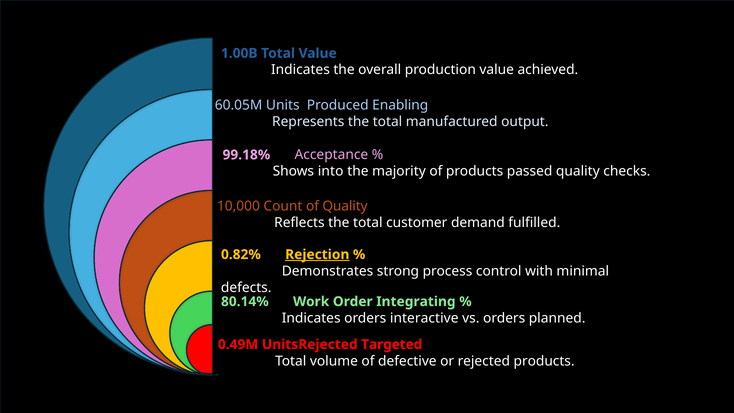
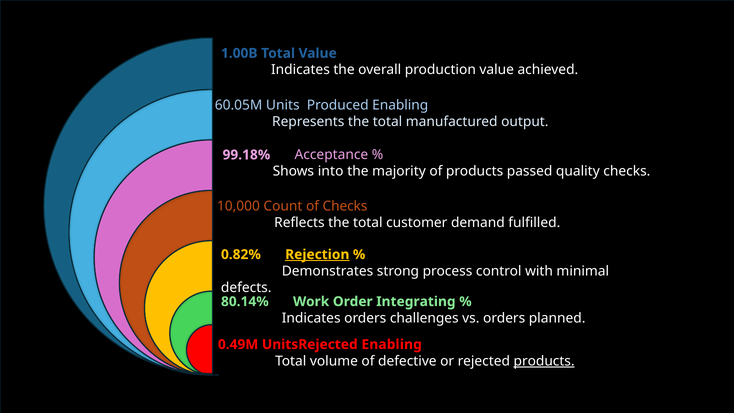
of Quality: Quality -> Checks
interactive: interactive -> challenges
UnitsRejected Targeted: Targeted -> Enabling
products at (544, 361) underline: none -> present
